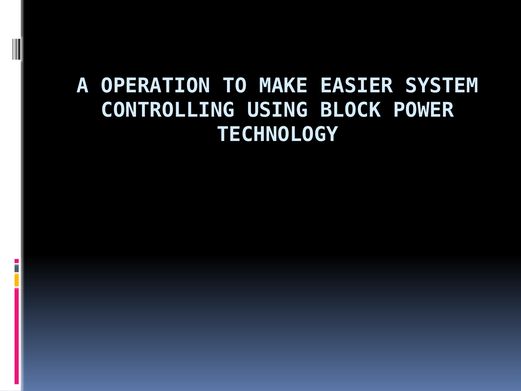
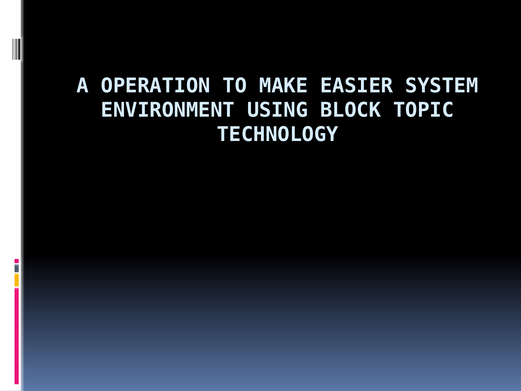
CONTROLLING: CONTROLLING -> ENVIRONMENT
POWER: POWER -> TOPIC
